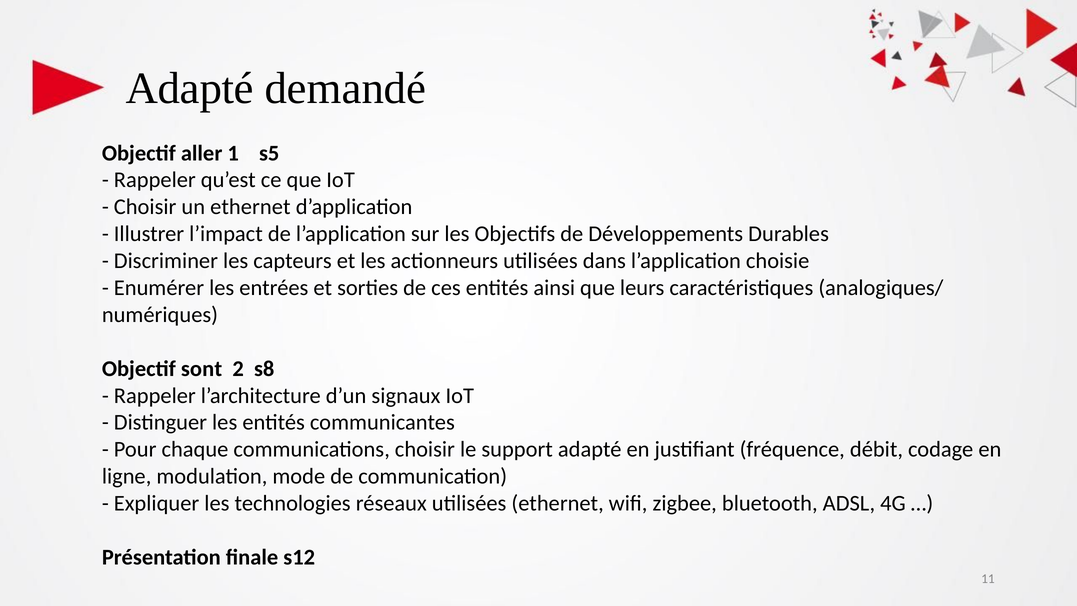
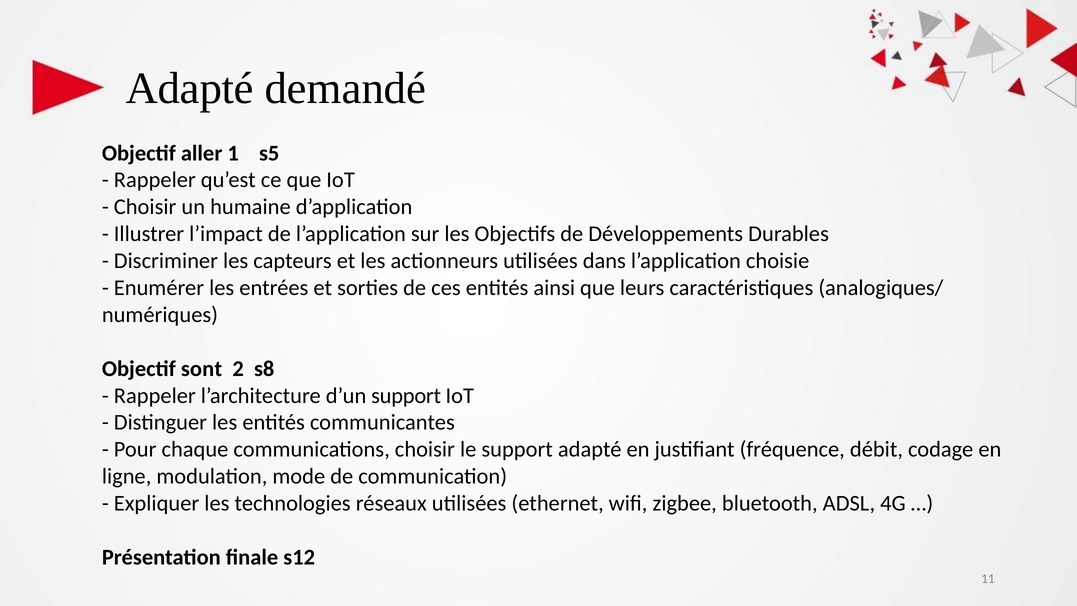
un ethernet: ethernet -> humaine
d’un signaux: signaux -> support
